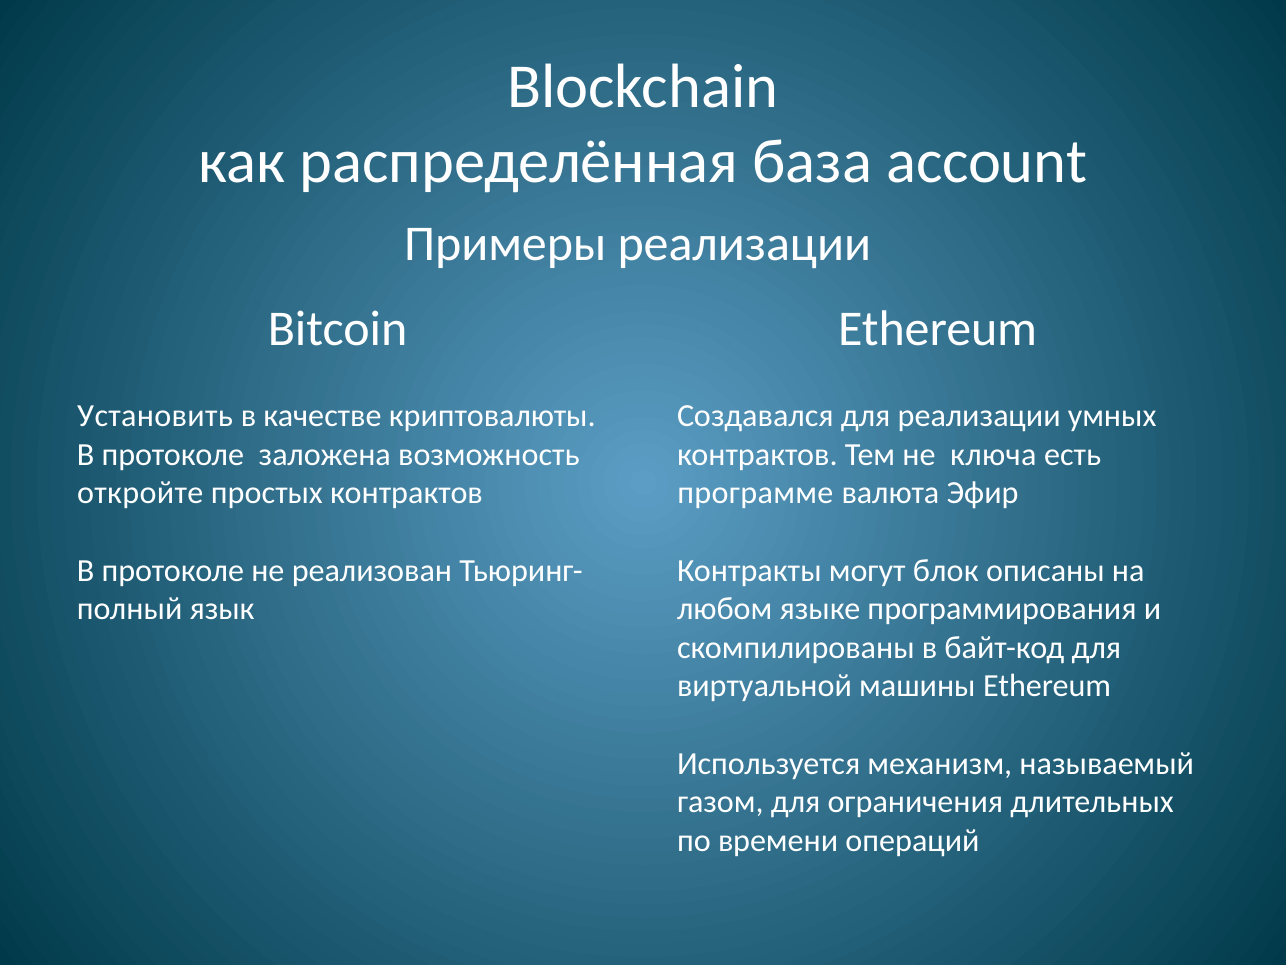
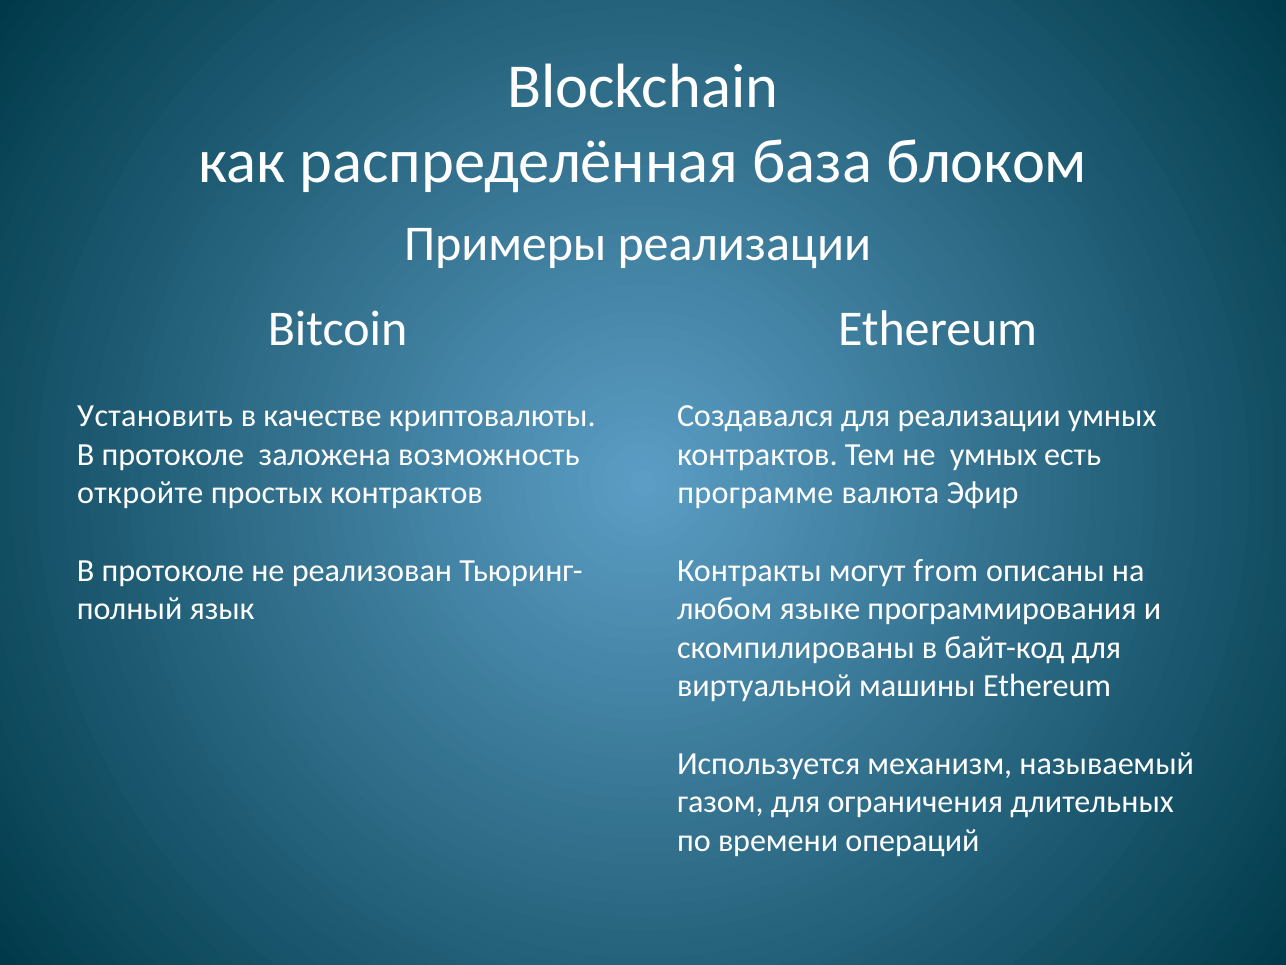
account: account -> блоком
не ключа: ключа -> умных
блок: блок -> from
